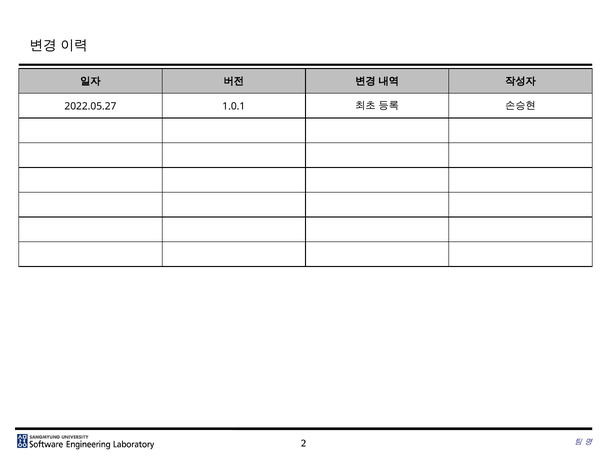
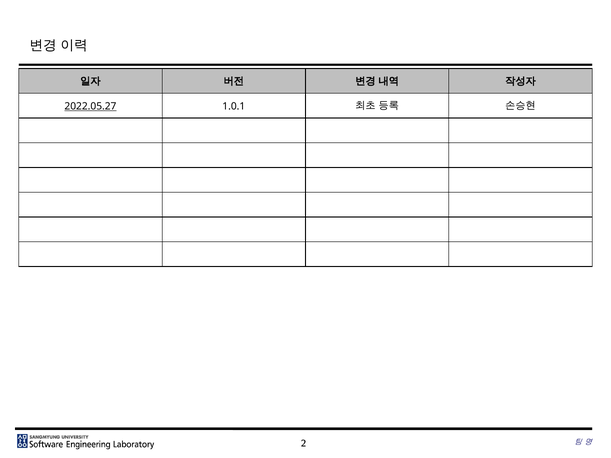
2022.05.27 underline: none -> present
